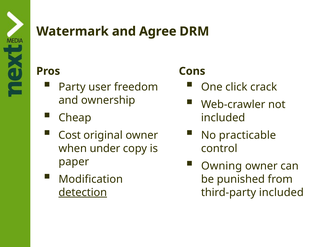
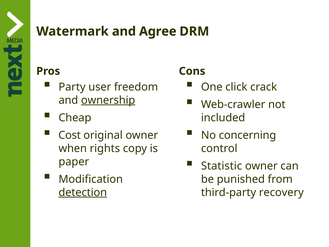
ownership underline: none -> present
practicable: practicable -> concerning
under: under -> rights
Owning: Owning -> Statistic
third-party included: included -> recovery
